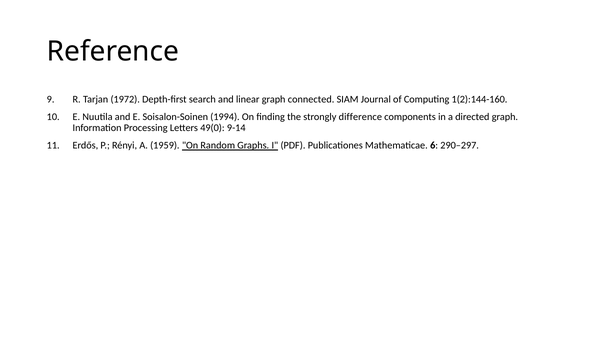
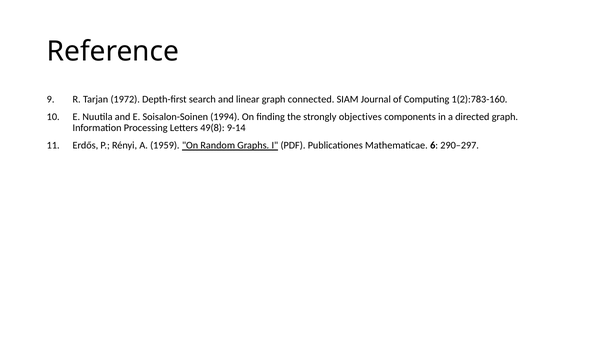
1(2):144-160: 1(2):144-160 -> 1(2):783-160
difference: difference -> objectives
49(0: 49(0 -> 49(8
